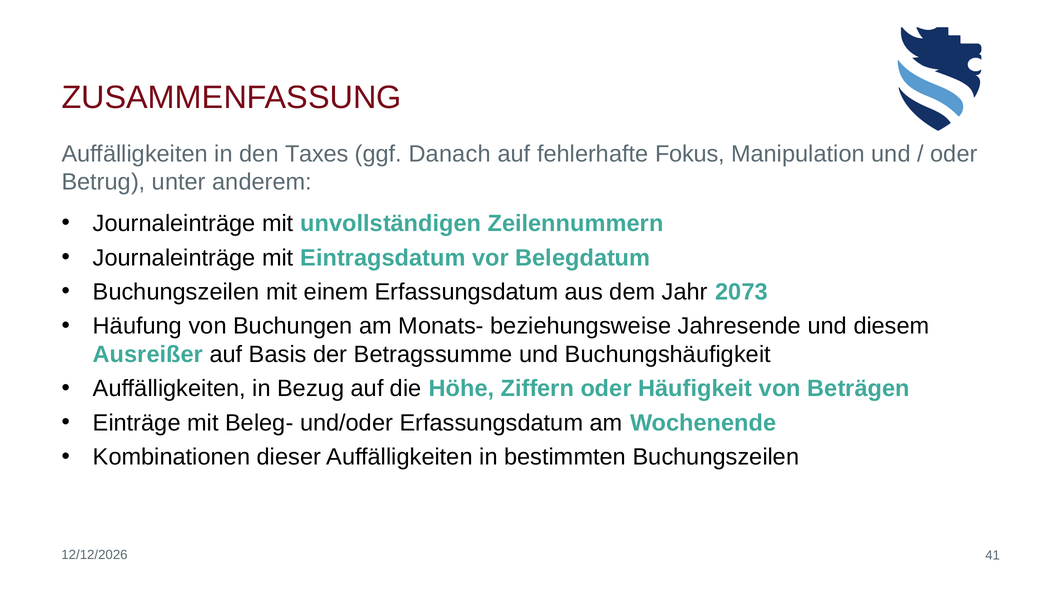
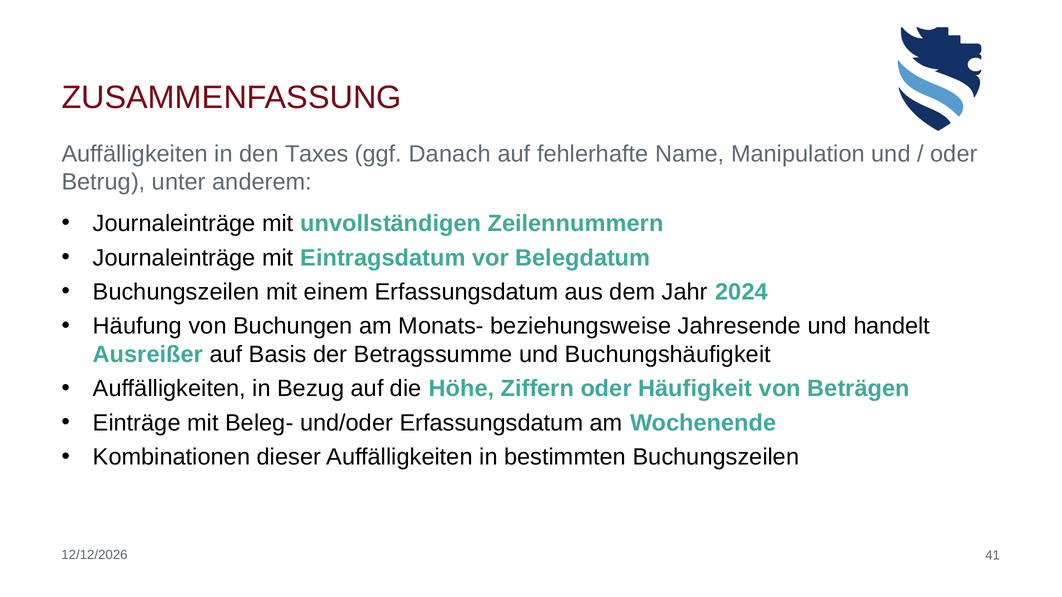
Fokus: Fokus -> Name
2073: 2073 -> 2024
diesem: diesem -> handelt
